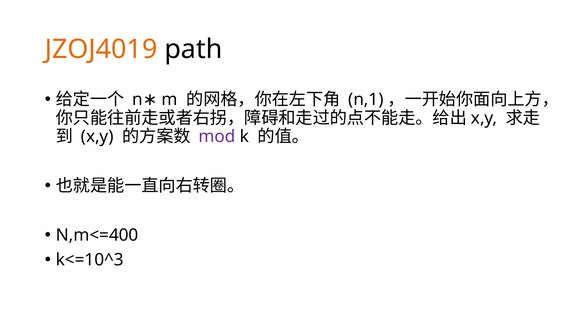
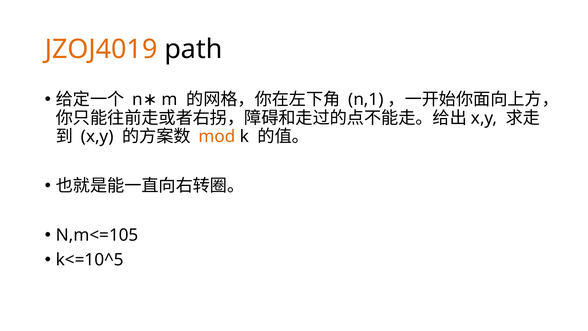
mod colour: purple -> orange
N,m<=400: N,m<=400 -> N,m<=105
k<=10^3: k<=10^3 -> k<=10^5
